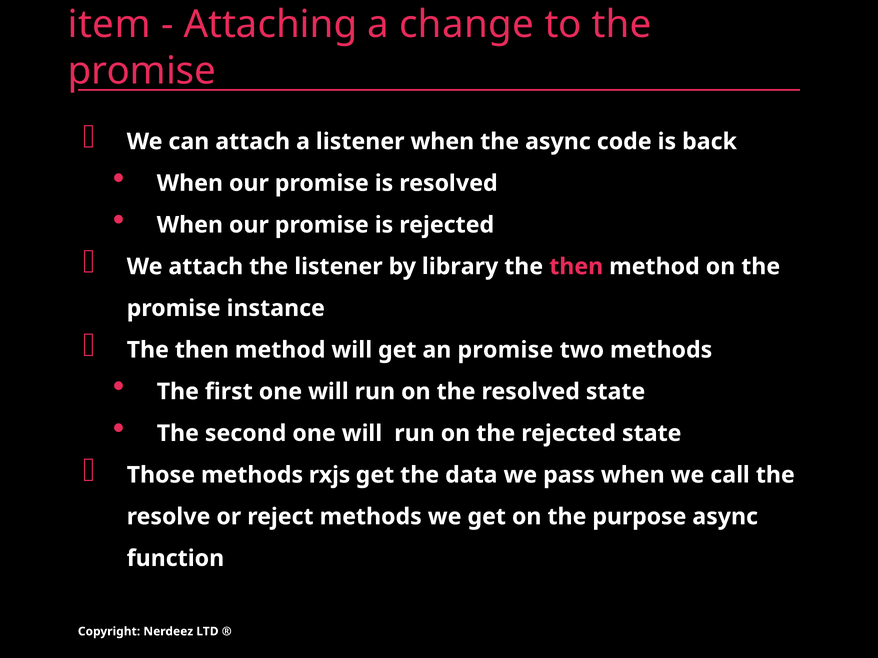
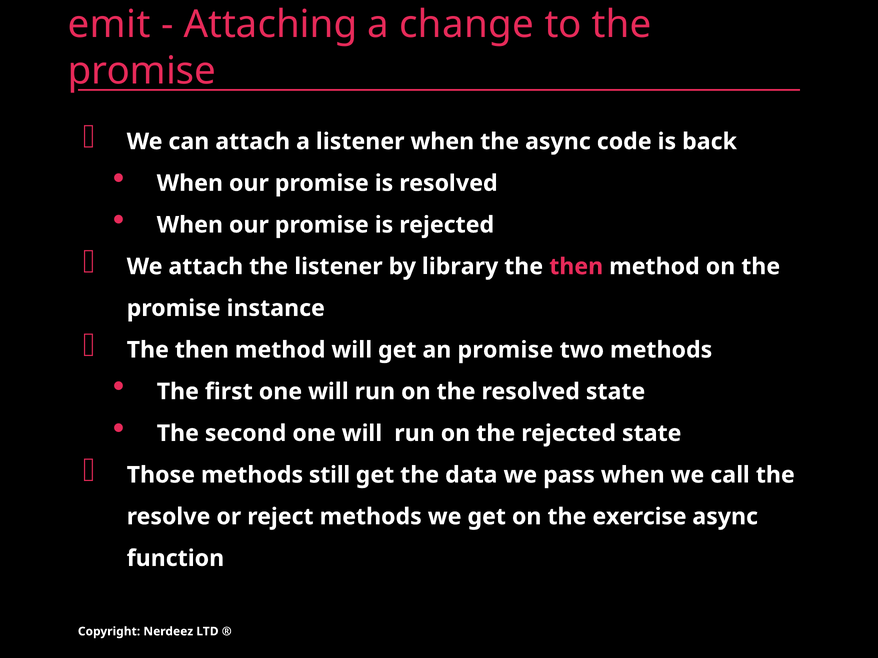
item: item -> emit
rxjs: rxjs -> still
purpose: purpose -> exercise
